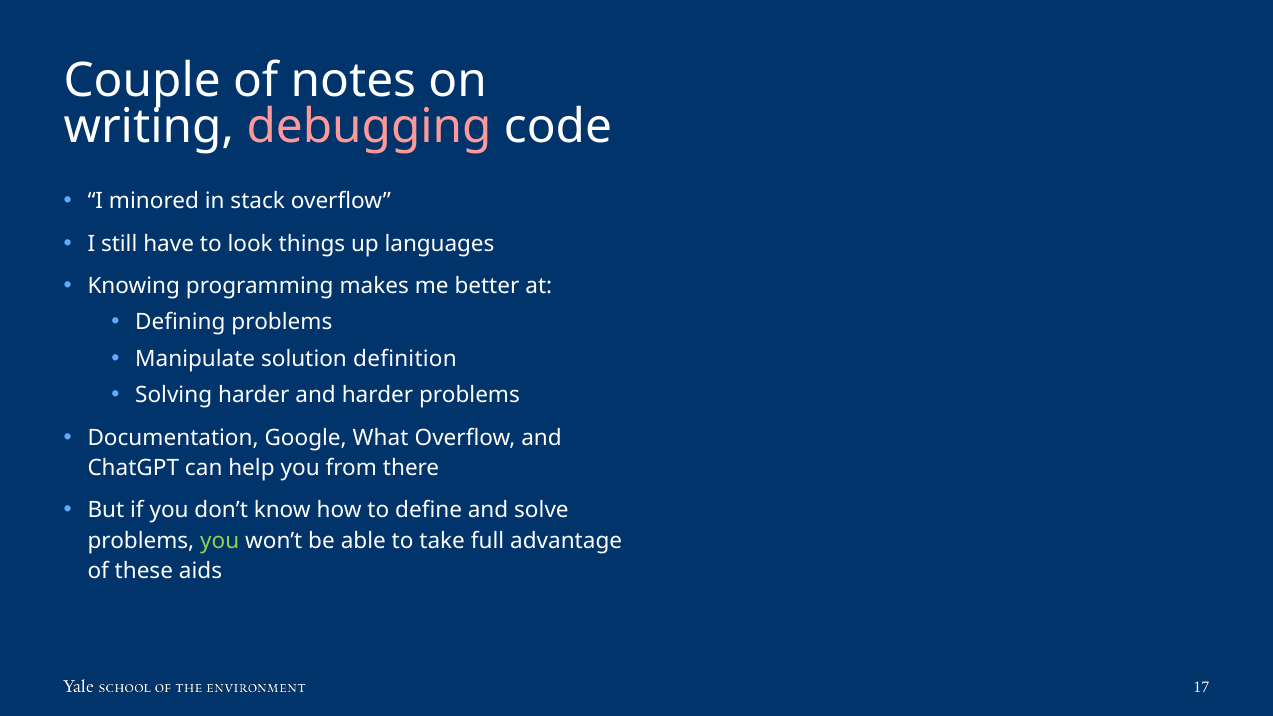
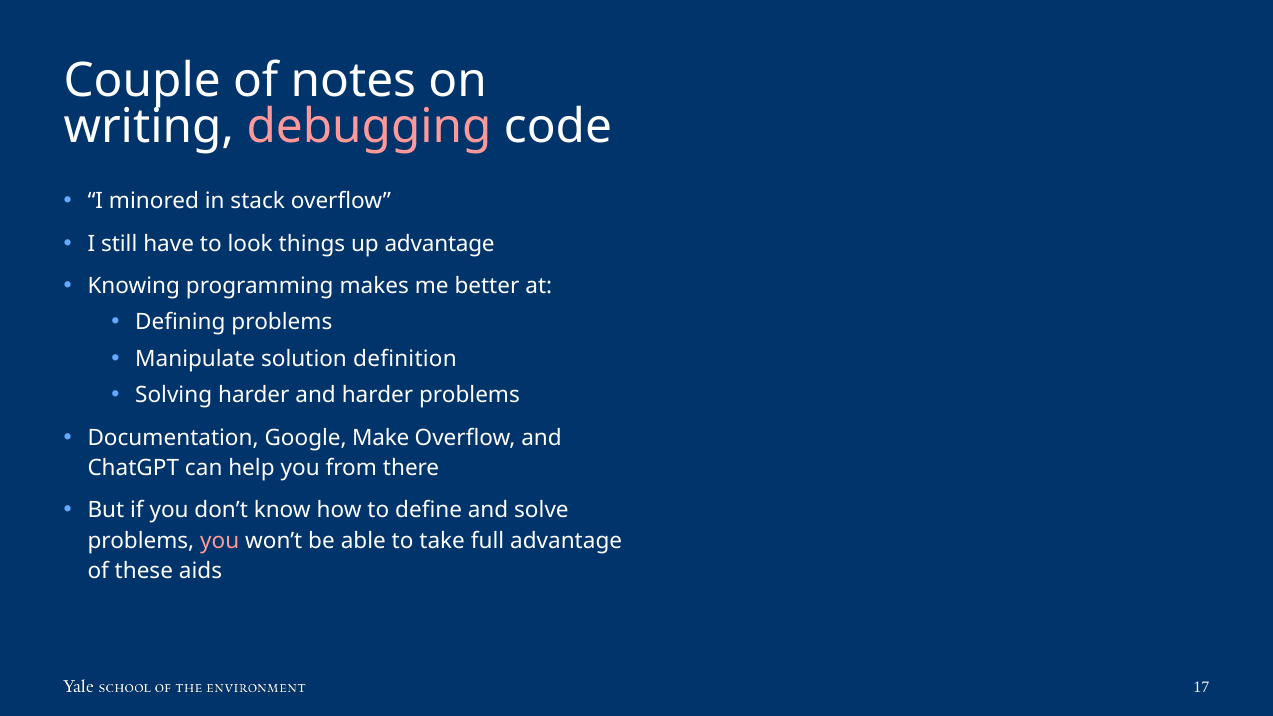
up languages: languages -> advantage
What: What -> Make
you at (220, 541) colour: light green -> pink
